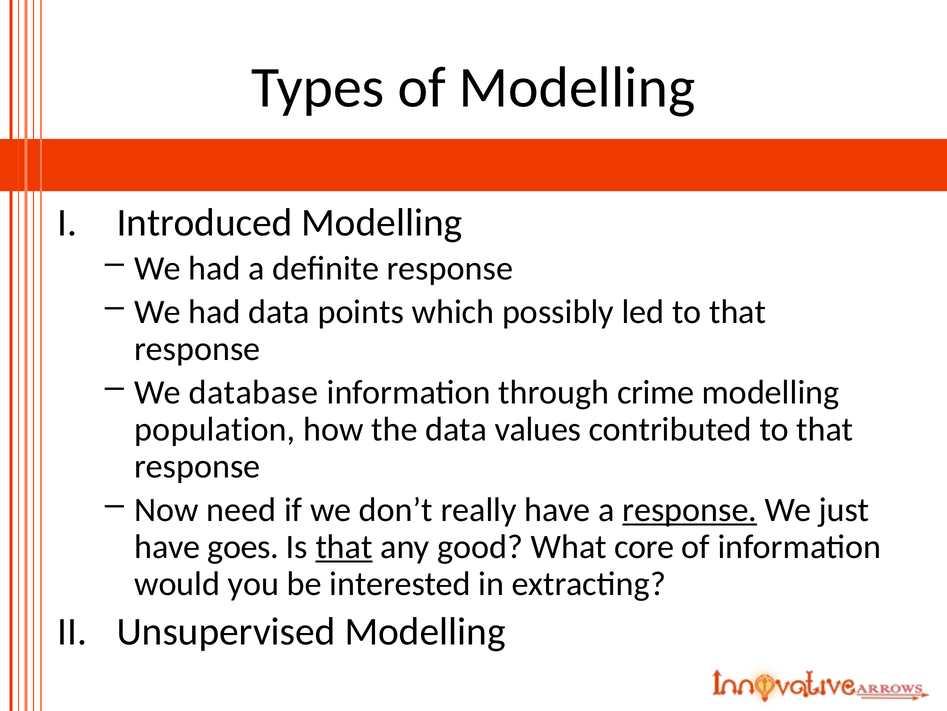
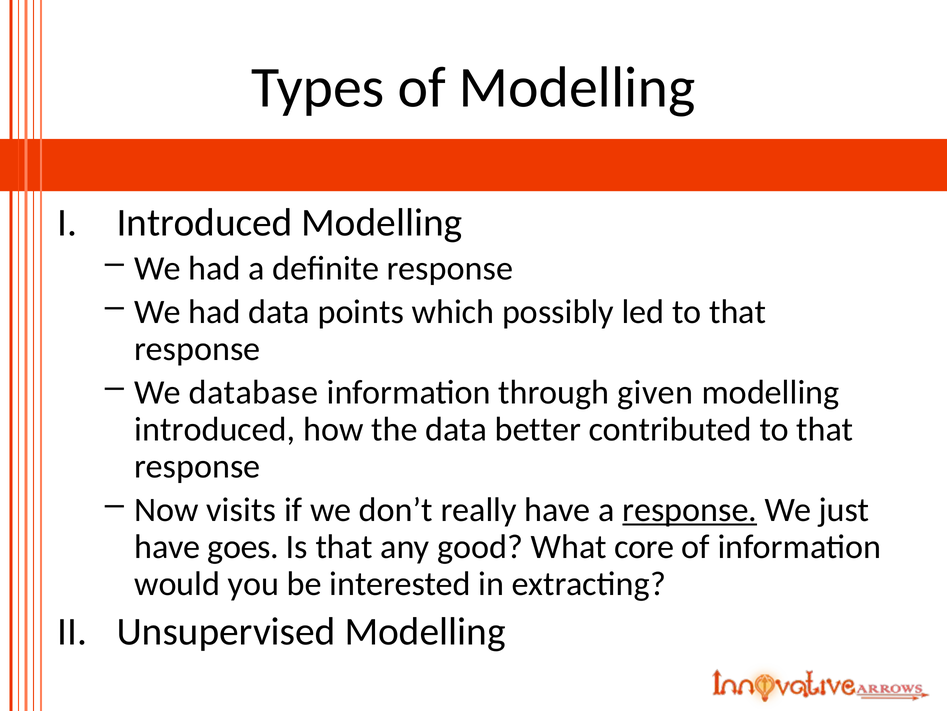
crime: crime -> given
population at (215, 429): population -> introduced
values: values -> better
need: need -> visits
that at (344, 546) underline: present -> none
